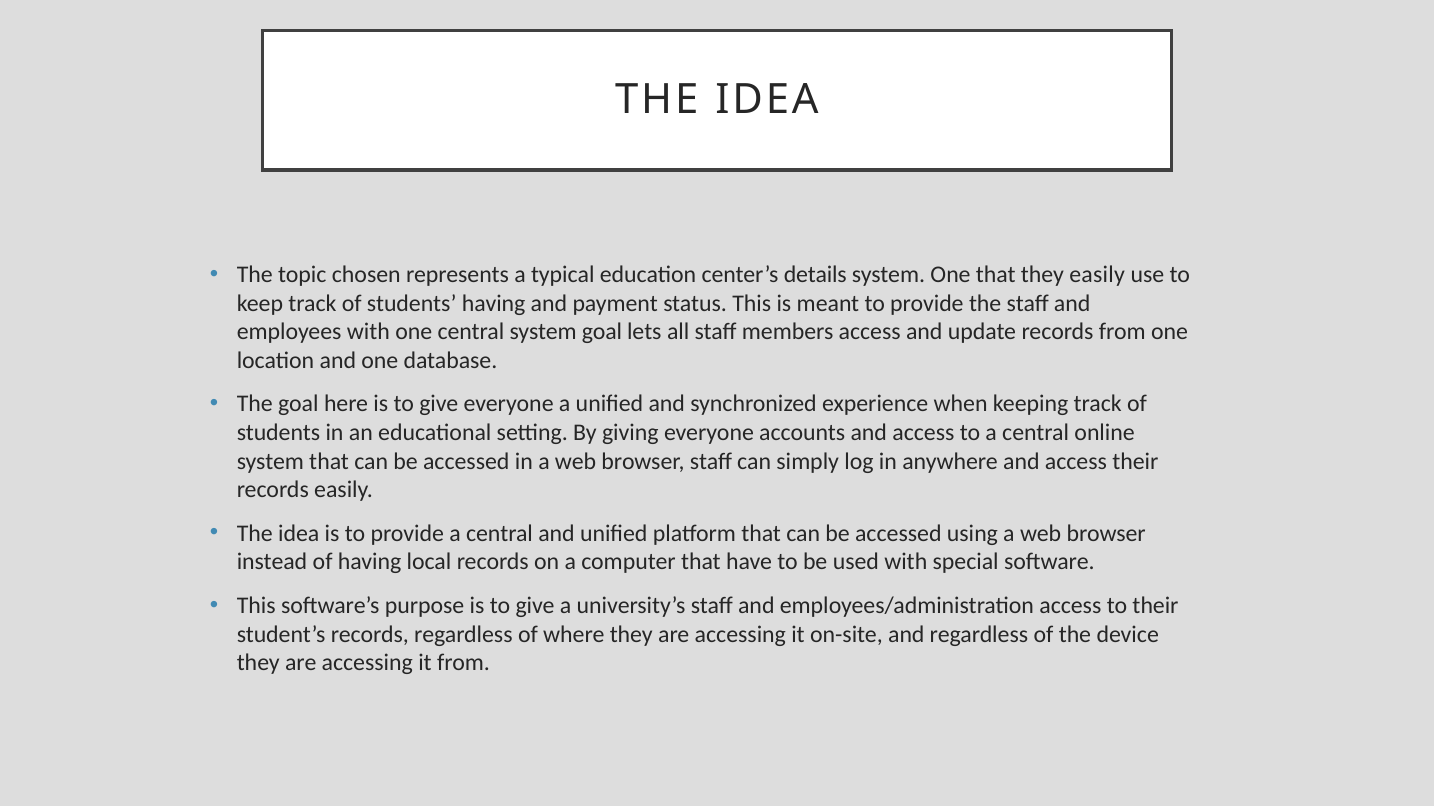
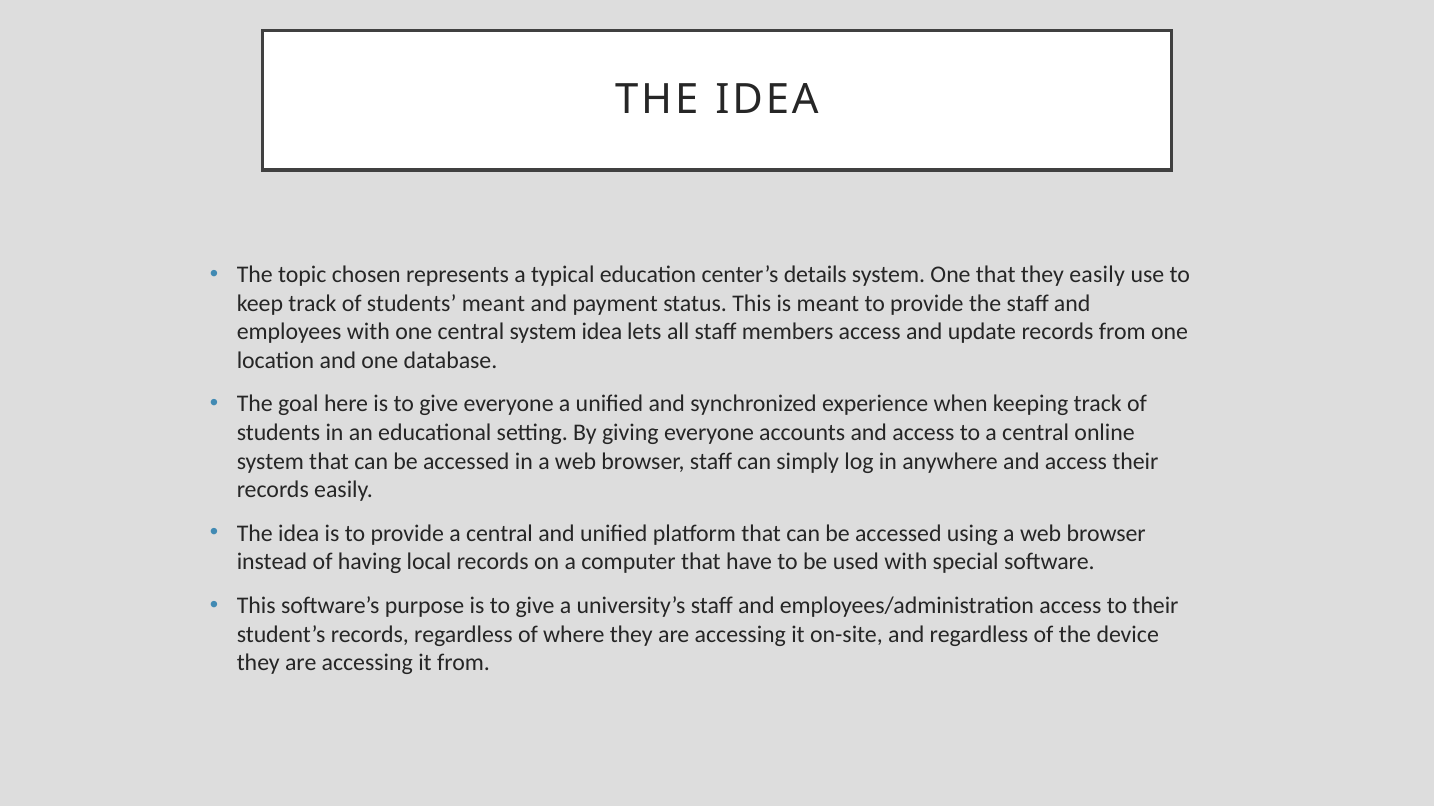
students having: having -> meant
system goal: goal -> idea
